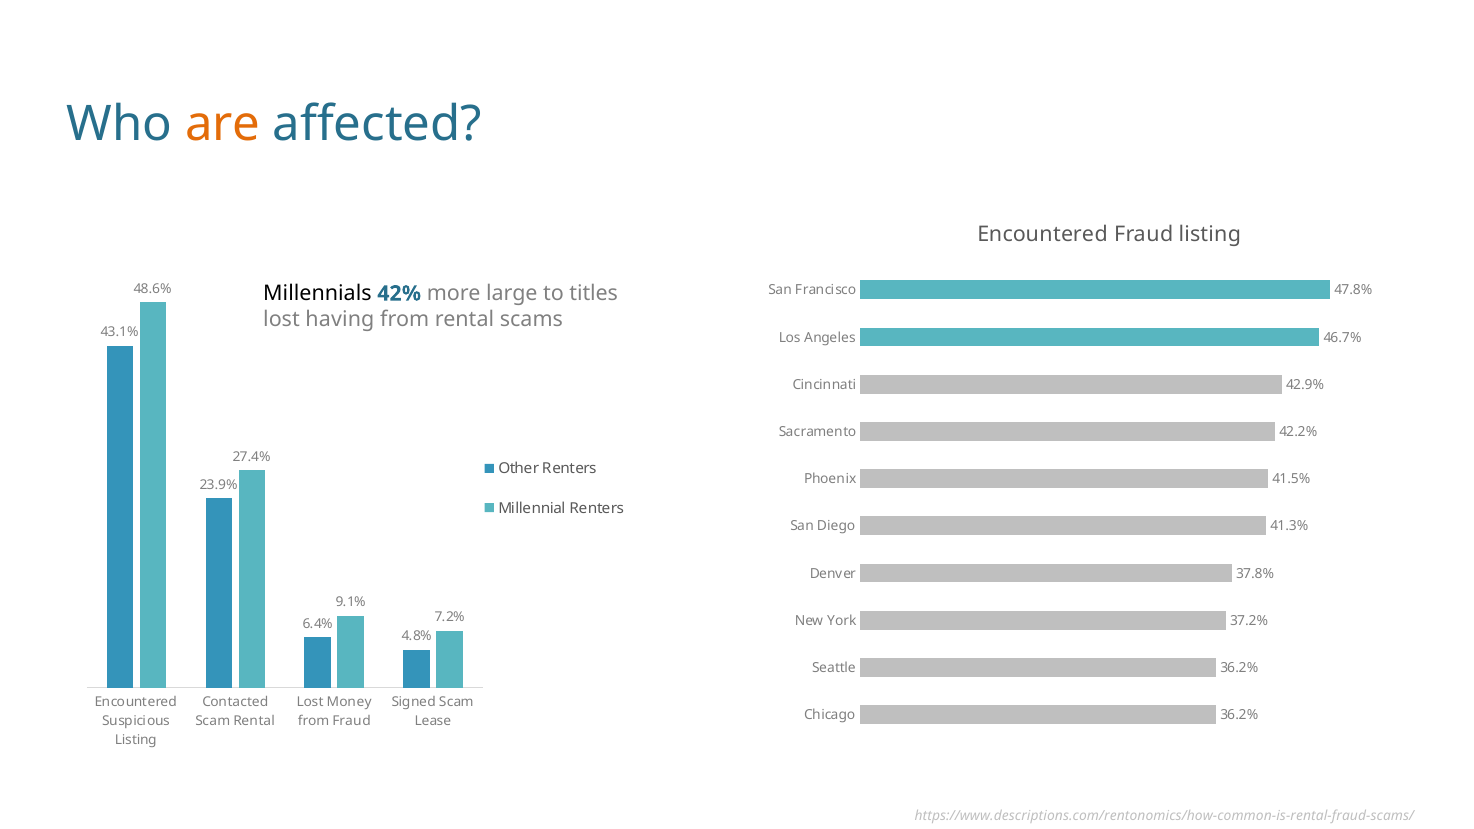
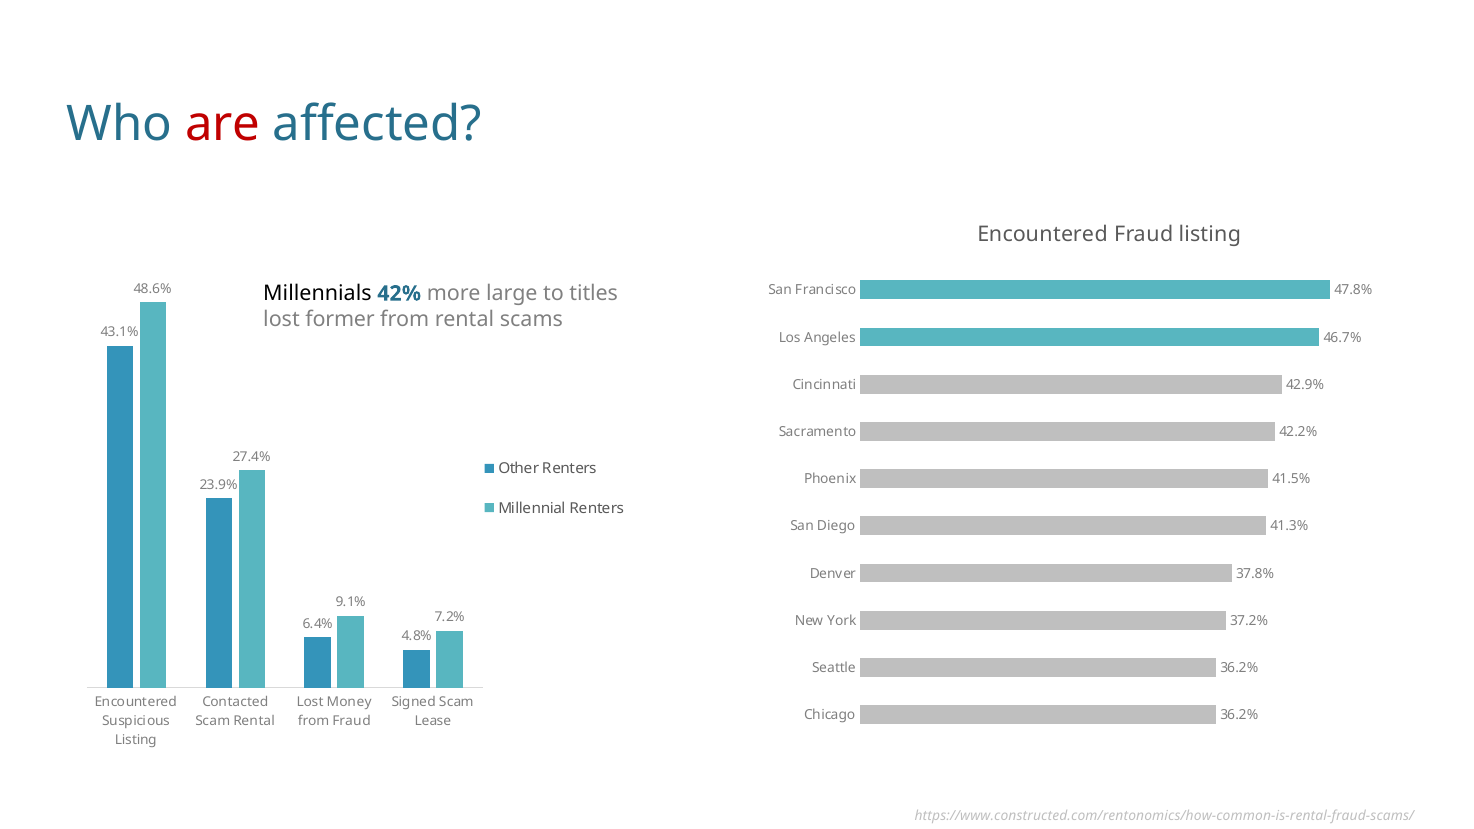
are colour: orange -> red
having: having -> former
https://www.descriptions.com/rentonomics/how-common-is-rental-fraud-scams/: https://www.descriptions.com/rentonomics/how-common-is-rental-fraud-scams/ -> https://www.constructed.com/rentonomics/how-common-is-rental-fraud-scams/
